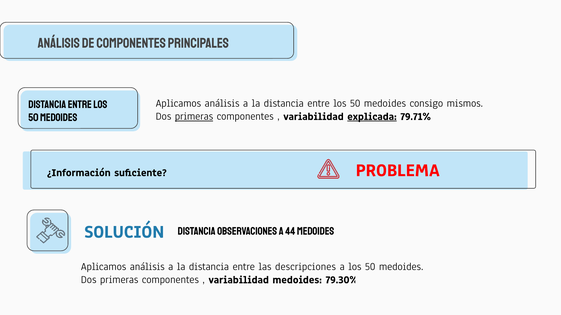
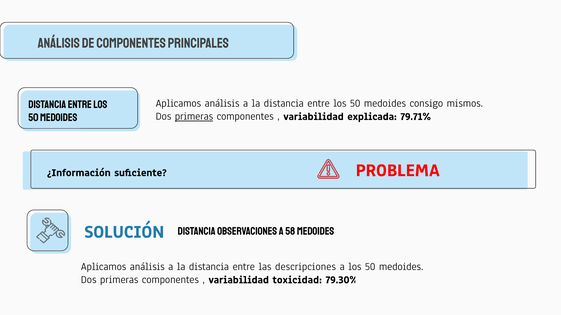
explicada underline: present -> none
44: 44 -> 58
variabilidad medoides: medoides -> toxicidad
